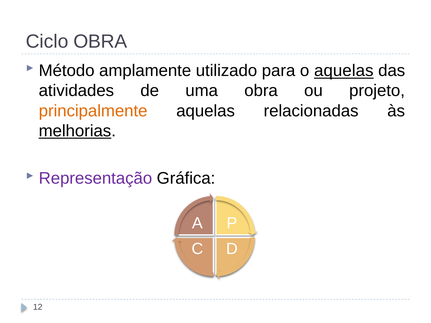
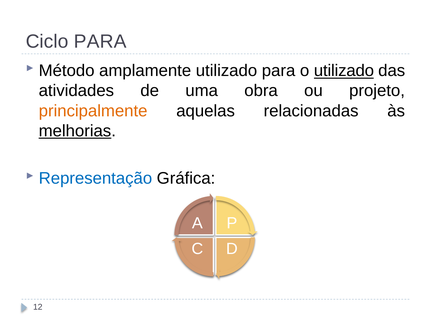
Ciclo OBRA: OBRA -> PARA
o aquelas: aquelas -> utilizado
Representação colour: purple -> blue
